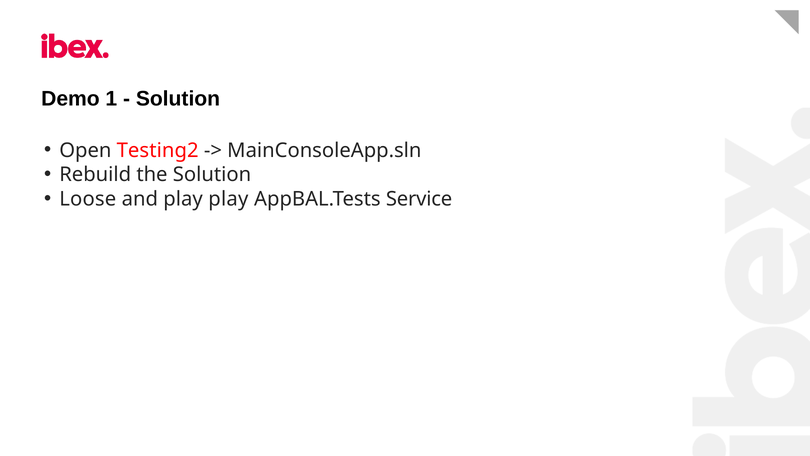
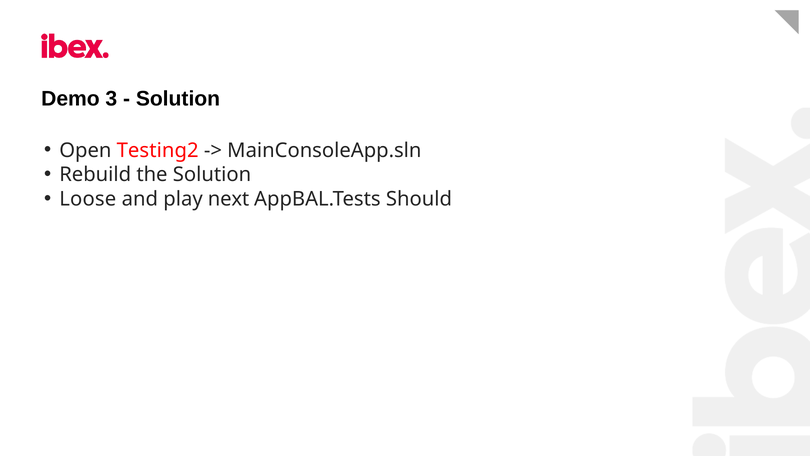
1: 1 -> 3
play play: play -> next
Service: Service -> Should
